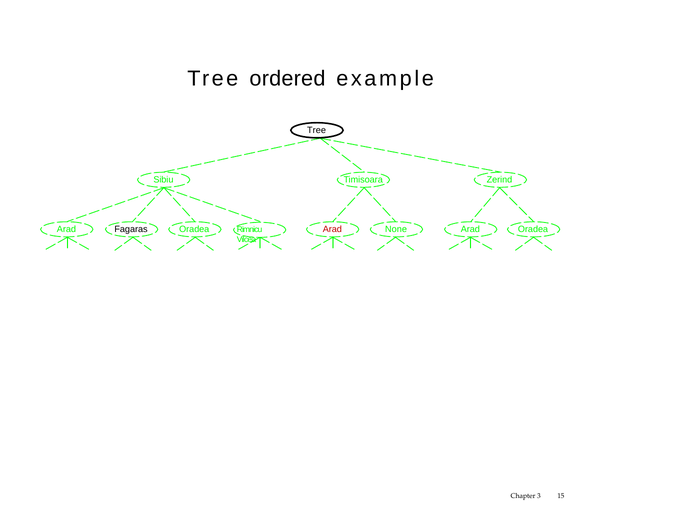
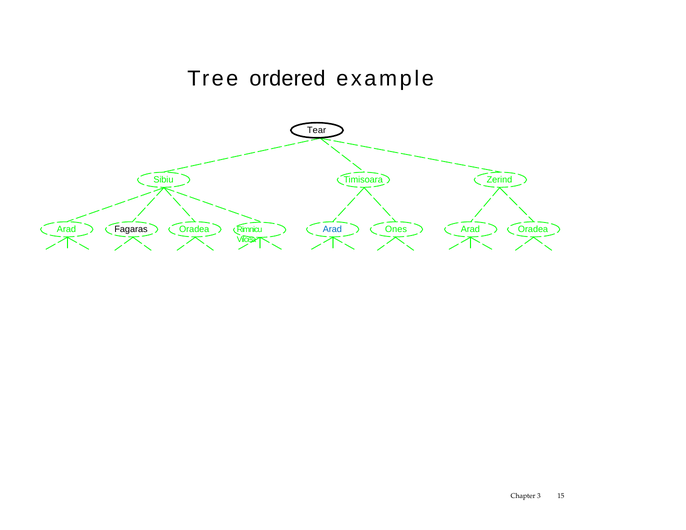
Tree at (317, 130): Tree -> Tear
Arad at (332, 229) colour: red -> blue
None: None -> Ones
